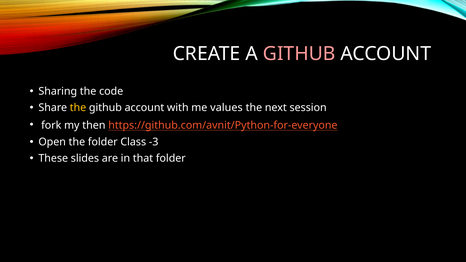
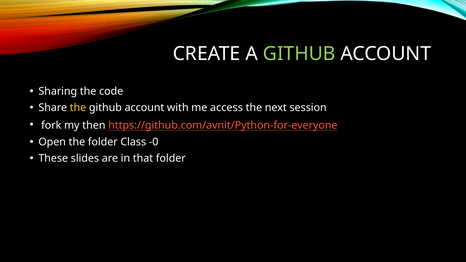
GITHUB at (299, 54) colour: pink -> light green
values: values -> access
-3: -3 -> -0
